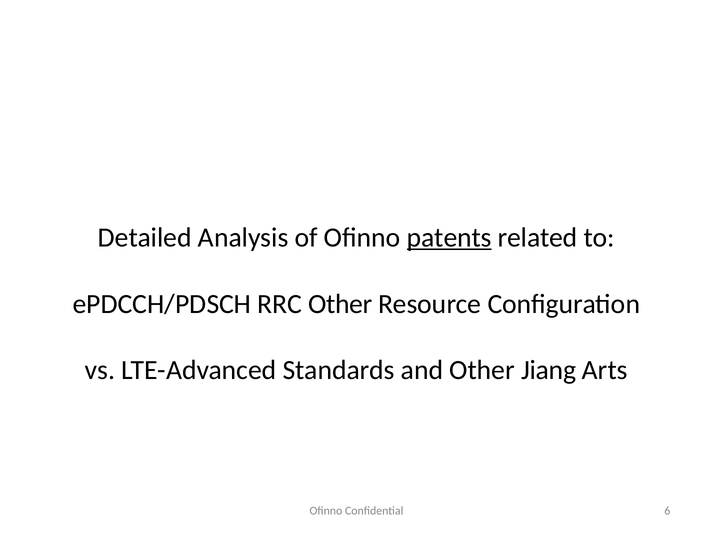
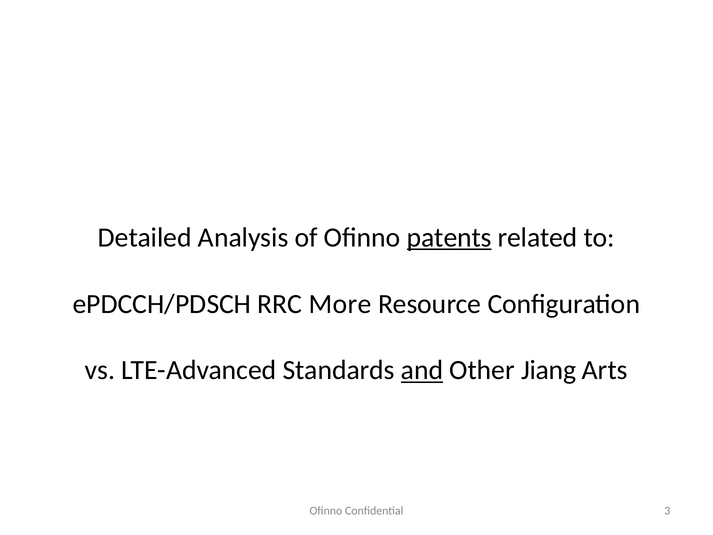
RRC Other: Other -> More
and underline: none -> present
6: 6 -> 3
